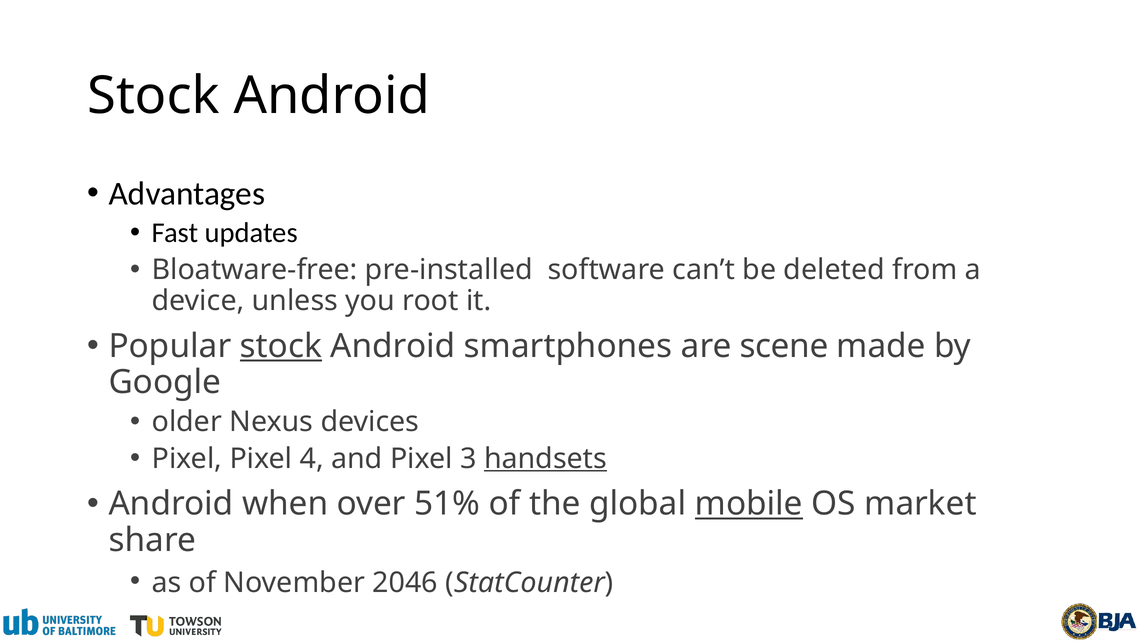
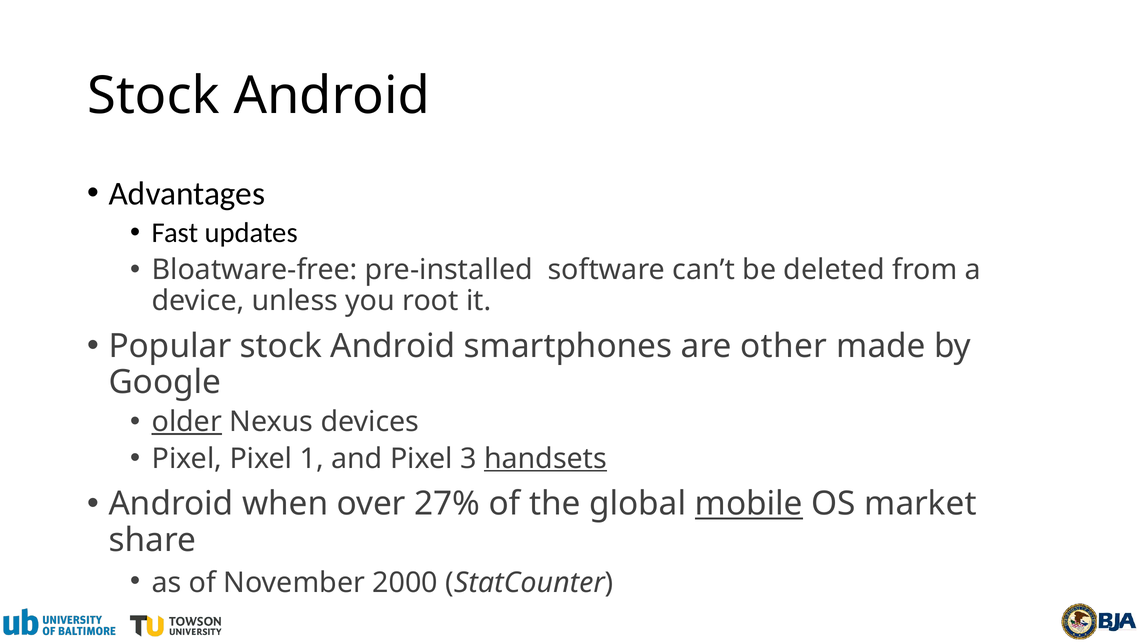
stock at (281, 346) underline: present -> none
scene: scene -> other
older underline: none -> present
4: 4 -> 1
51%: 51% -> 27%
2046: 2046 -> 2000
